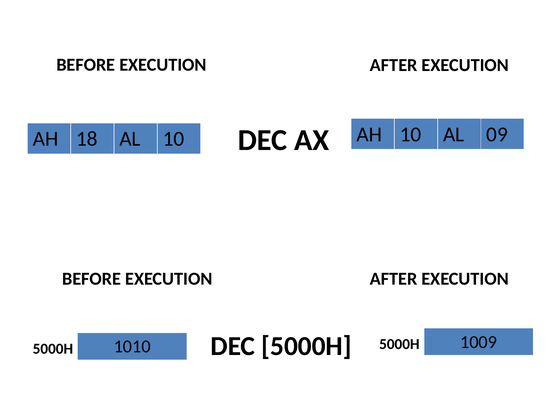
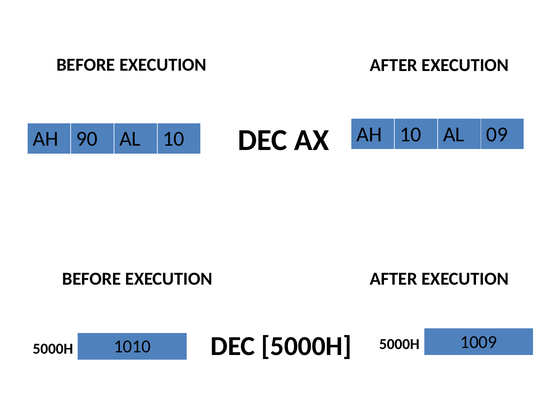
18: 18 -> 90
